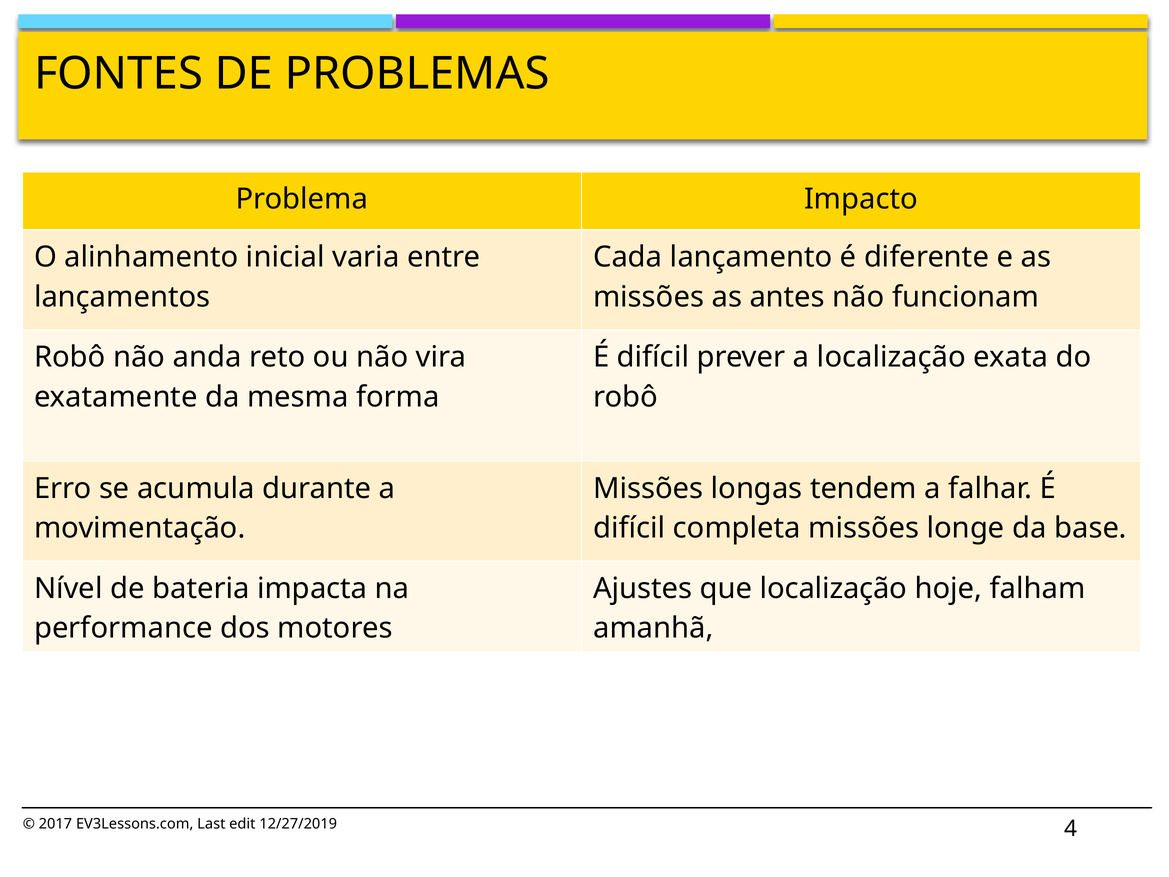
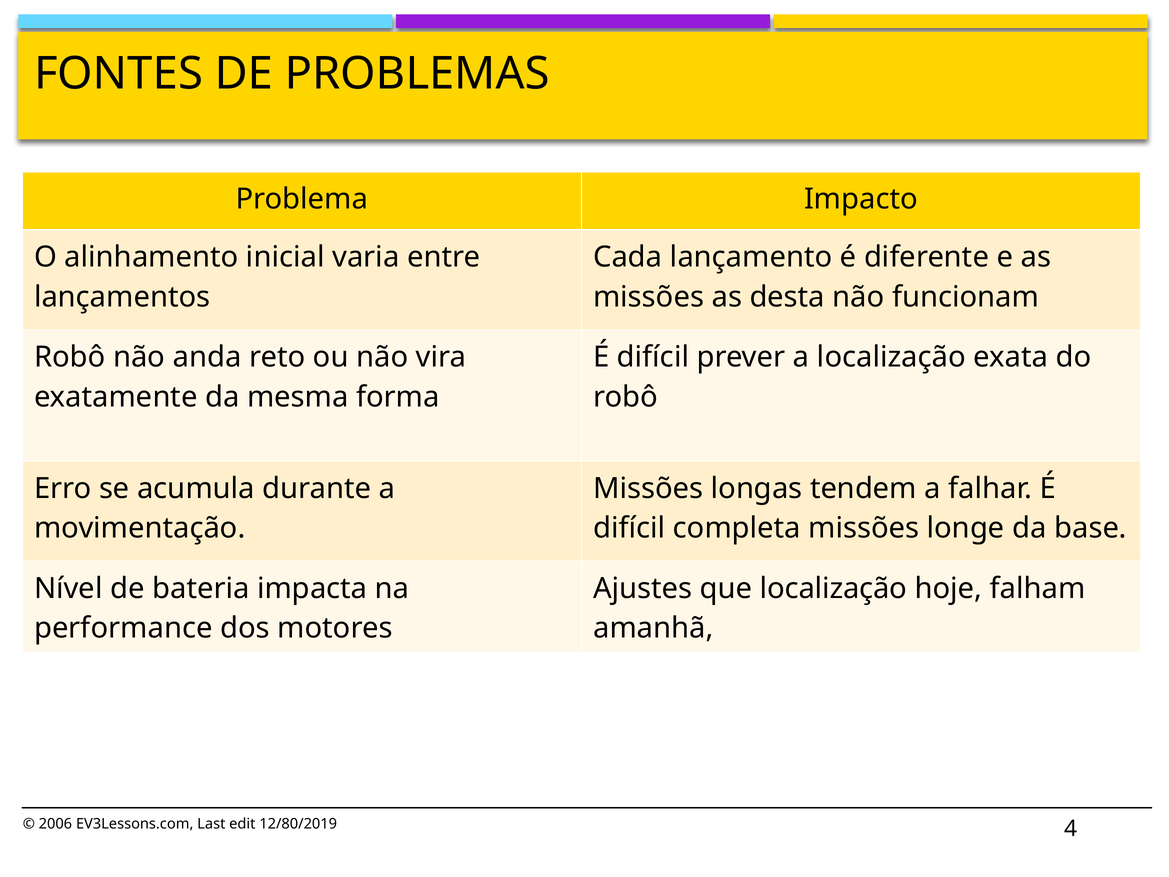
antes: antes -> desta
2017: 2017 -> 2006
12/27/2019: 12/27/2019 -> 12/80/2019
